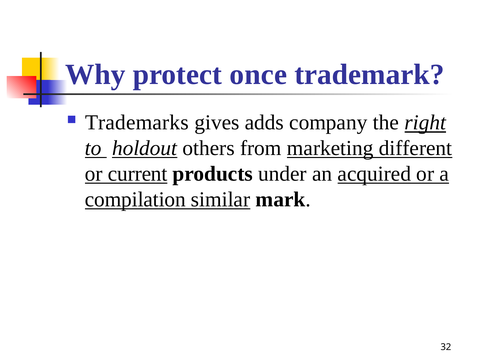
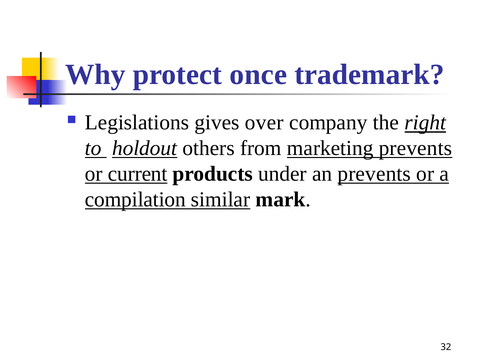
Trademarks: Trademarks -> Legislations
adds: adds -> over
marketing different: different -> prevents
an acquired: acquired -> prevents
